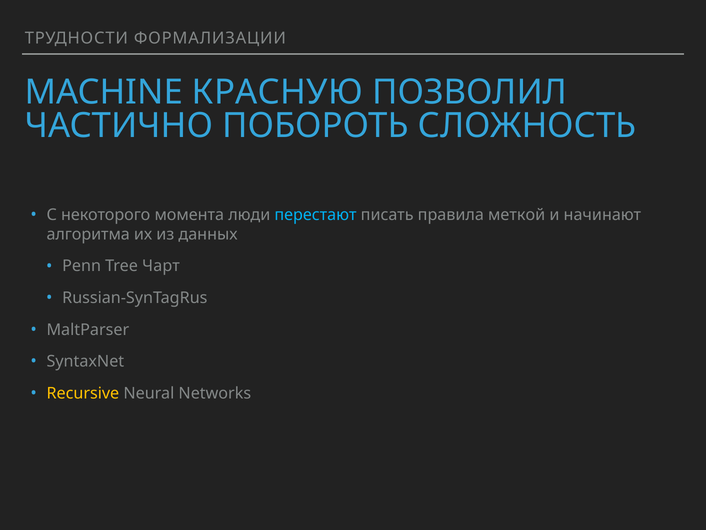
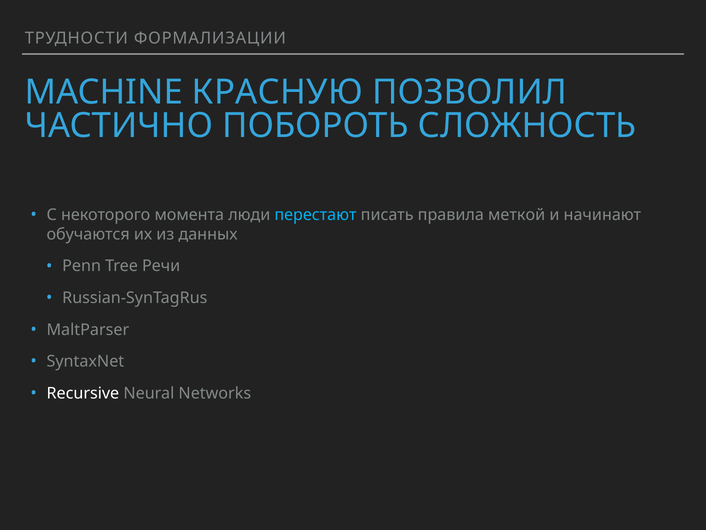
алгоритма: алгоритма -> обучаются
Чарт: Чарт -> Речи
Recursive colour: yellow -> white
